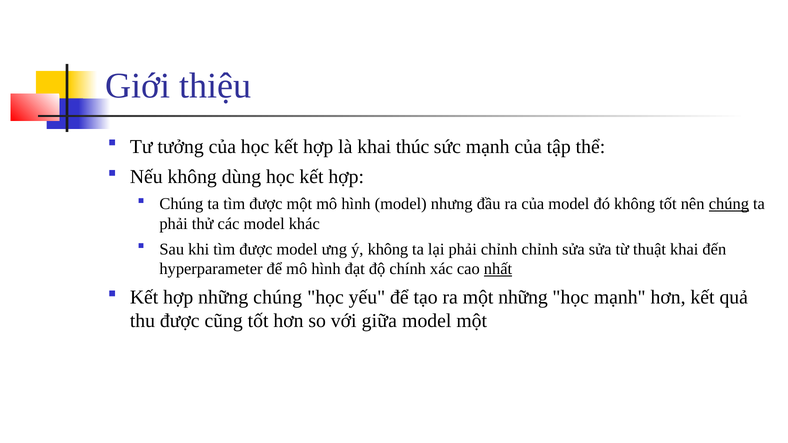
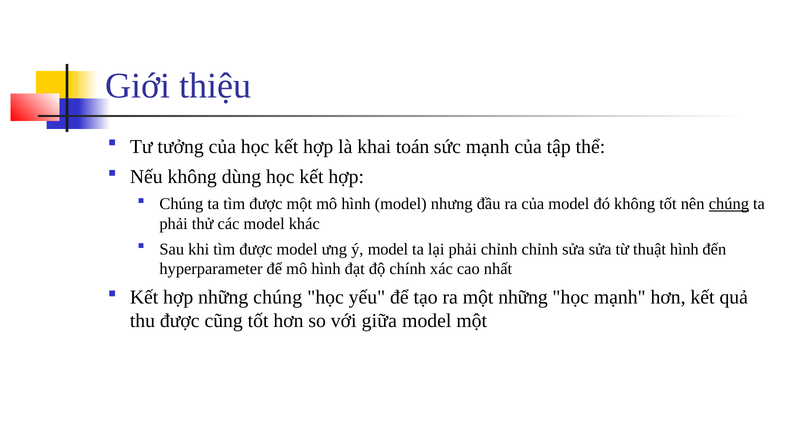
thúc: thúc -> toán
ý không: không -> model
thuật khai: khai -> hình
nhất underline: present -> none
